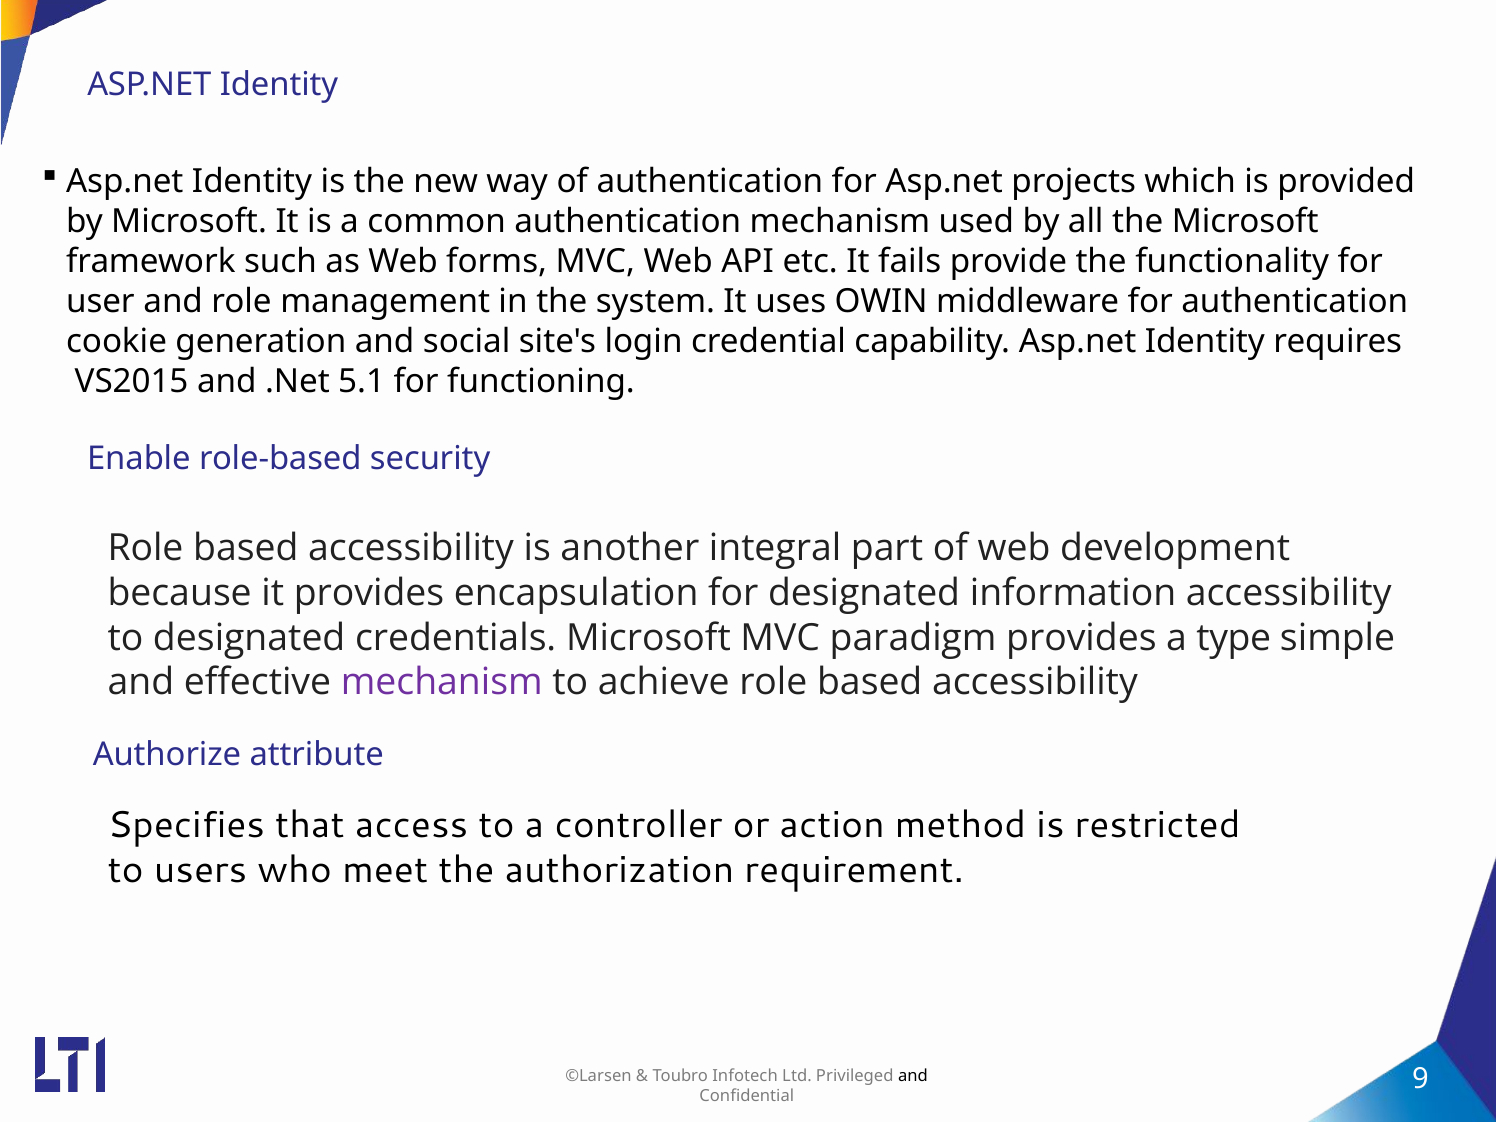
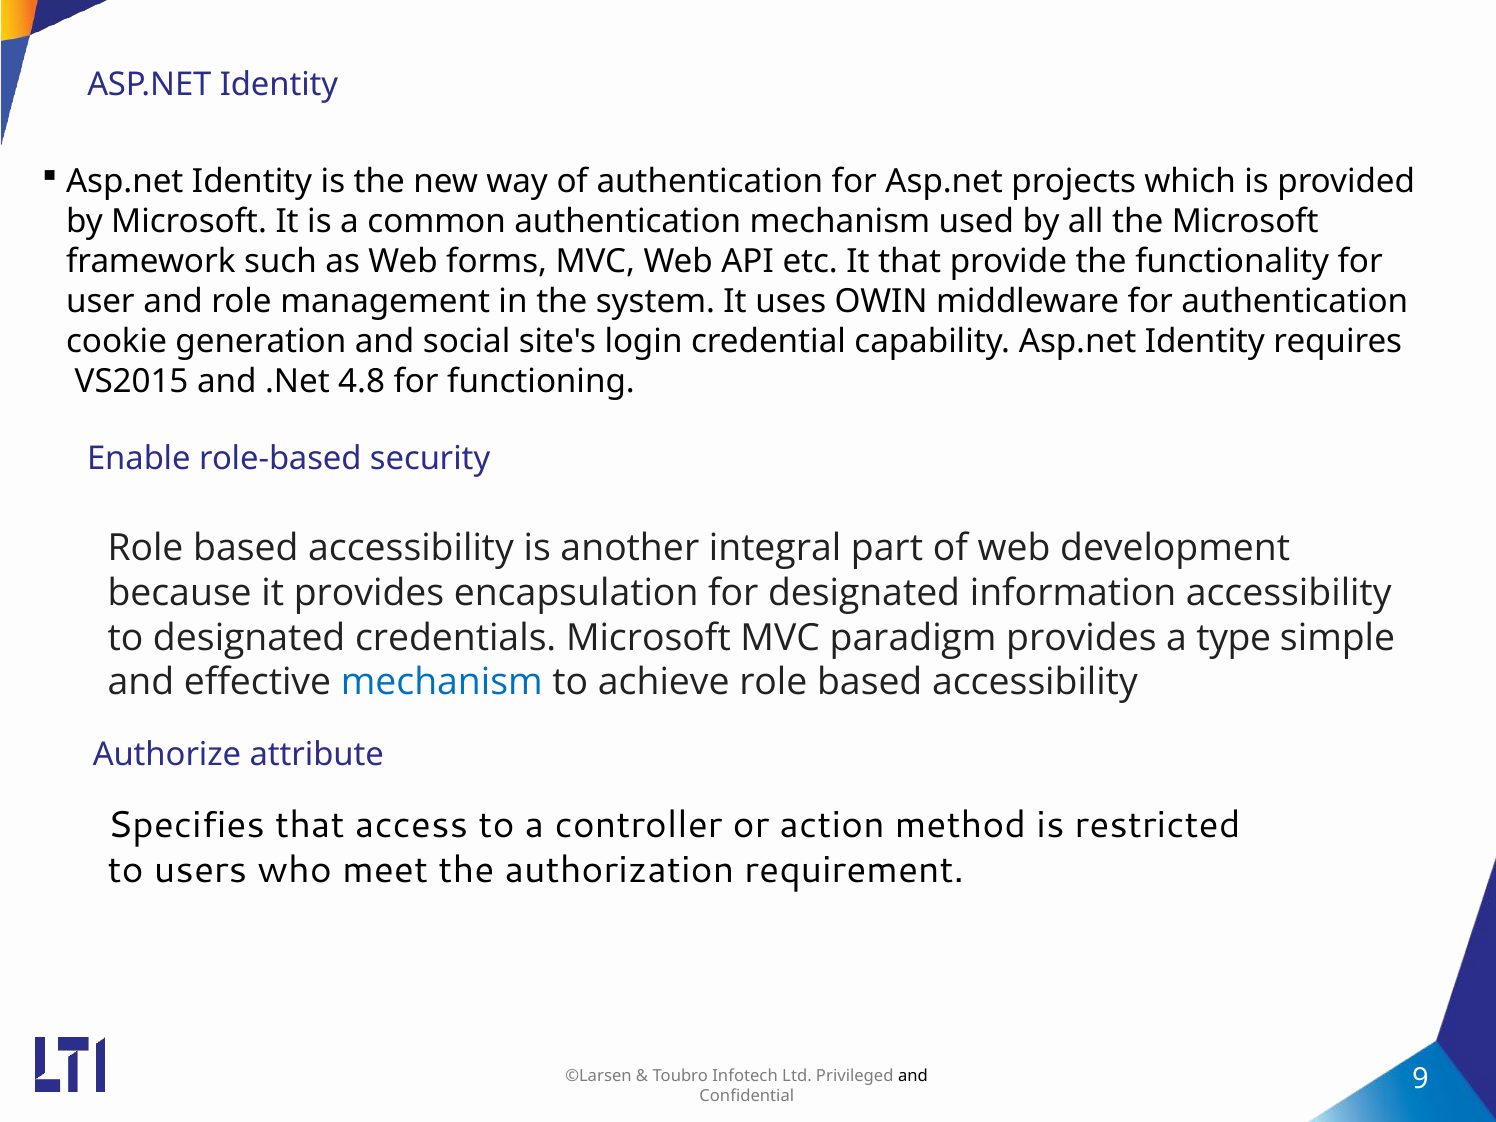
It fails: fails -> that
5.1: 5.1 -> 4.8
mechanism at (442, 683) colour: purple -> blue
